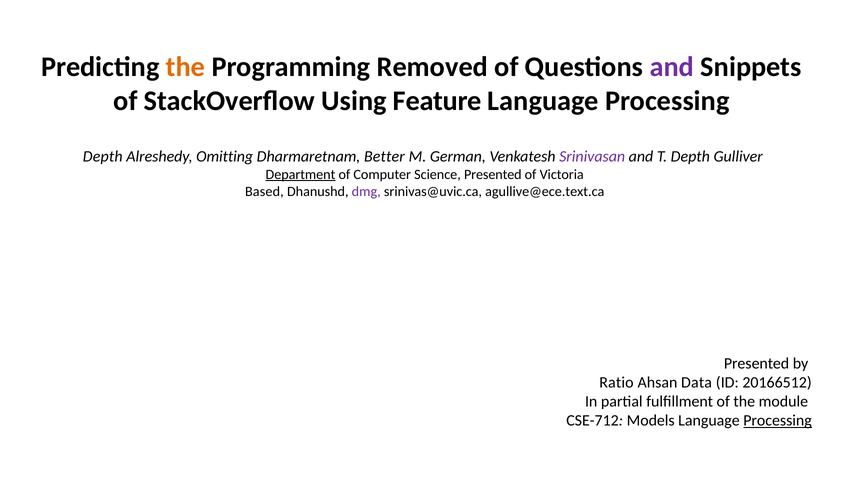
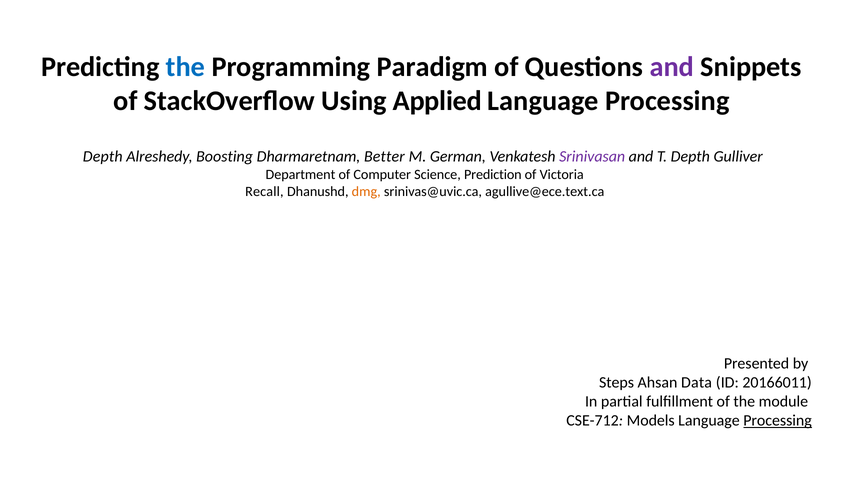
the at (186, 67) colour: orange -> blue
Removed: Removed -> Paradigm
Feature: Feature -> Applied
Omitting: Omitting -> Boosting
Department underline: present -> none
Science Presented: Presented -> Prediction
Based: Based -> Recall
dmg colour: purple -> orange
Ratio: Ratio -> Steps
20166512: 20166512 -> 20166011
